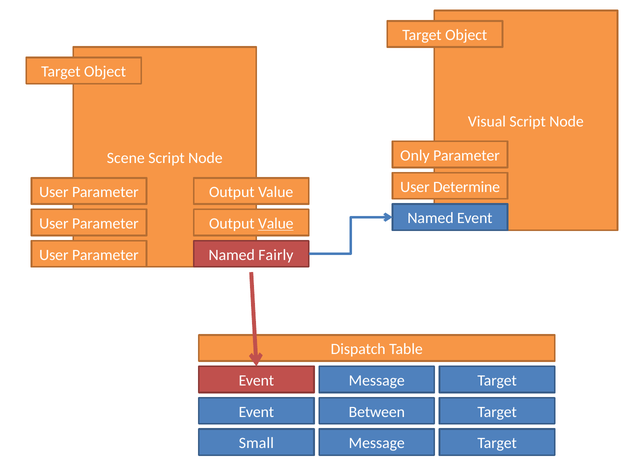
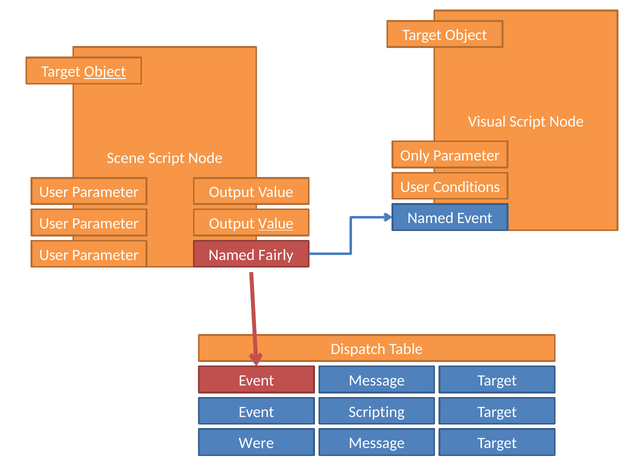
Object at (105, 72) underline: none -> present
Determine: Determine -> Conditions
Between: Between -> Scripting
Small: Small -> Were
